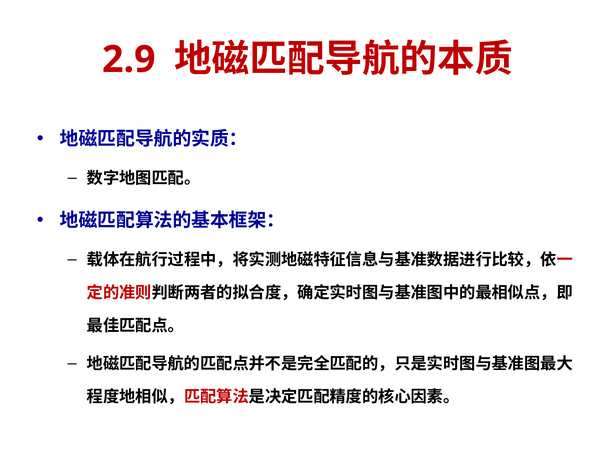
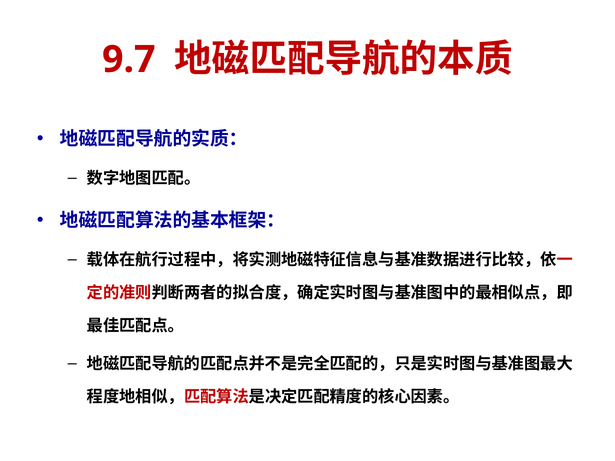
2.9: 2.9 -> 9.7
